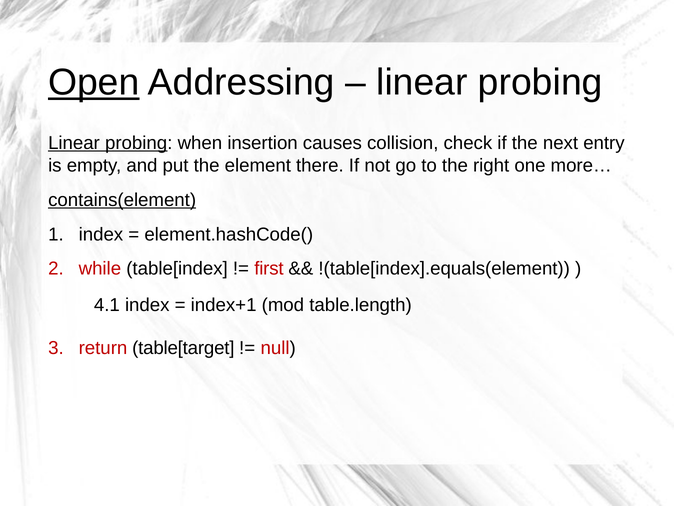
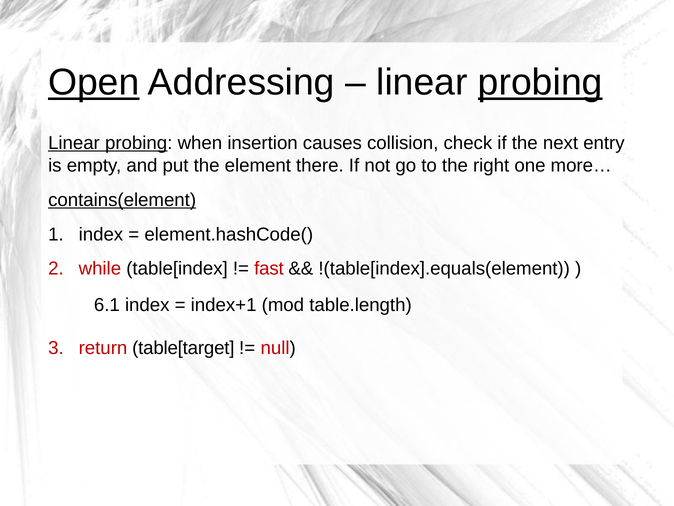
probing at (540, 83) underline: none -> present
first: first -> fast
4.1: 4.1 -> 6.1
